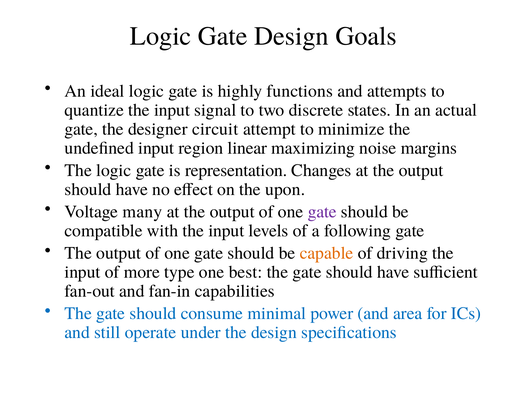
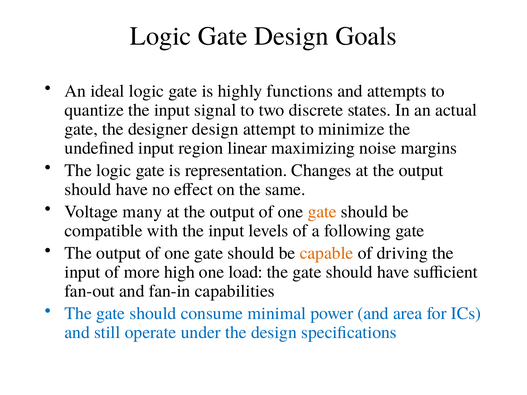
designer circuit: circuit -> design
upon: upon -> same
gate at (322, 212) colour: purple -> orange
type: type -> high
best: best -> load
